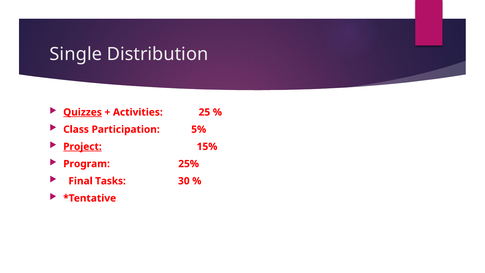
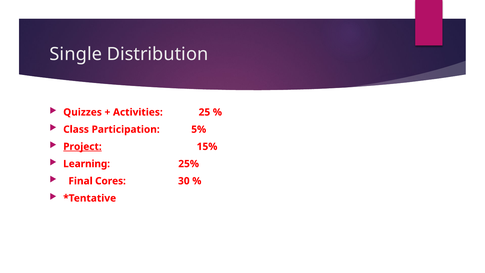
Quizzes underline: present -> none
Program: Program -> Learning
Tasks: Tasks -> Cores
